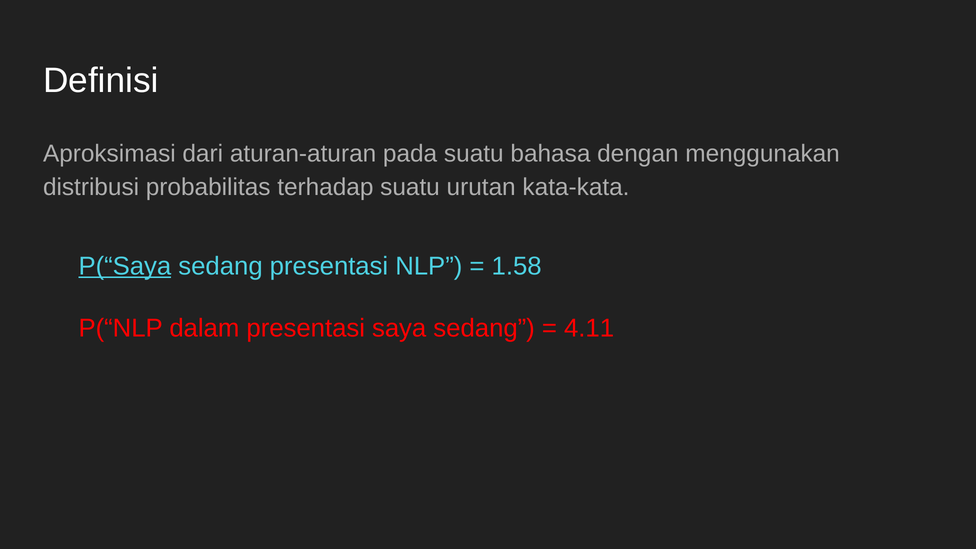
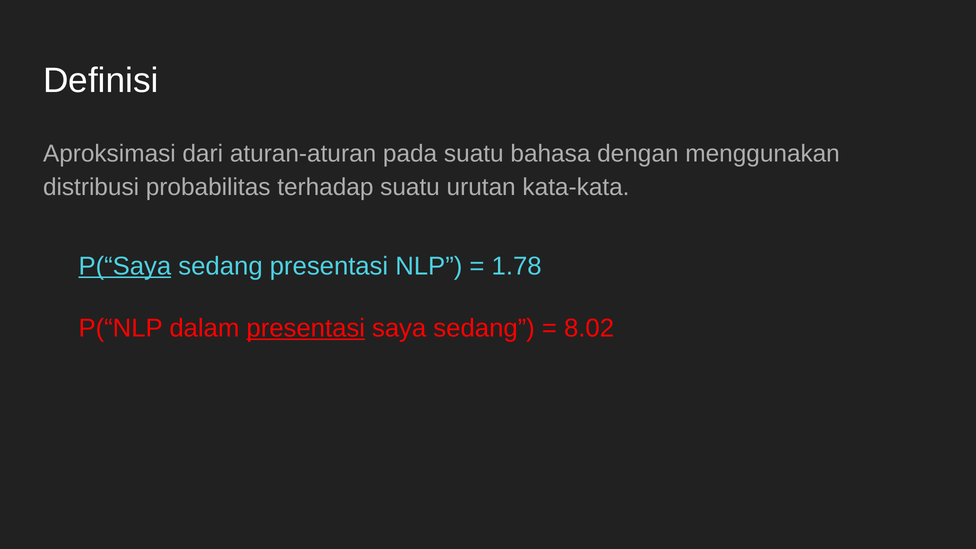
1.58: 1.58 -> 1.78
presentasi at (306, 328) underline: none -> present
4.11: 4.11 -> 8.02
